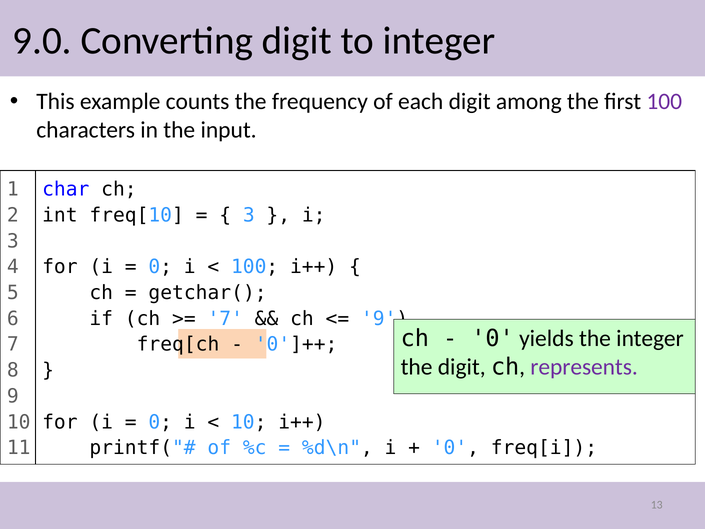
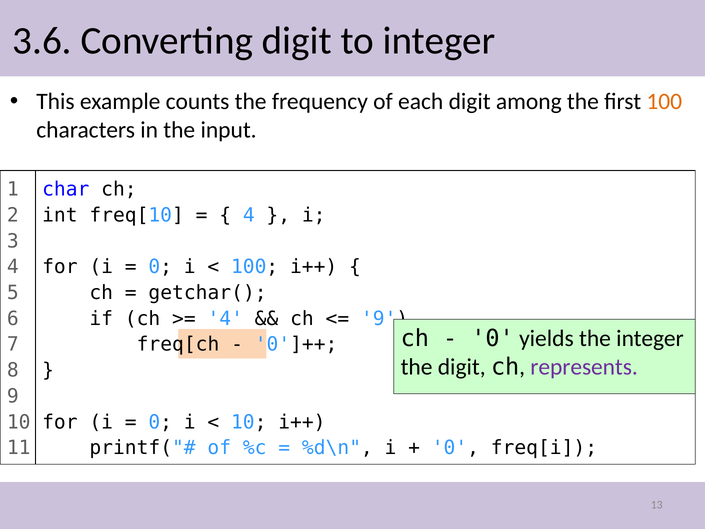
9.0: 9.0 -> 3.6
100 at (664, 102) colour: purple -> orange
3 at (249, 215): 3 -> 4
7 at (225, 318): 7 -> 4
